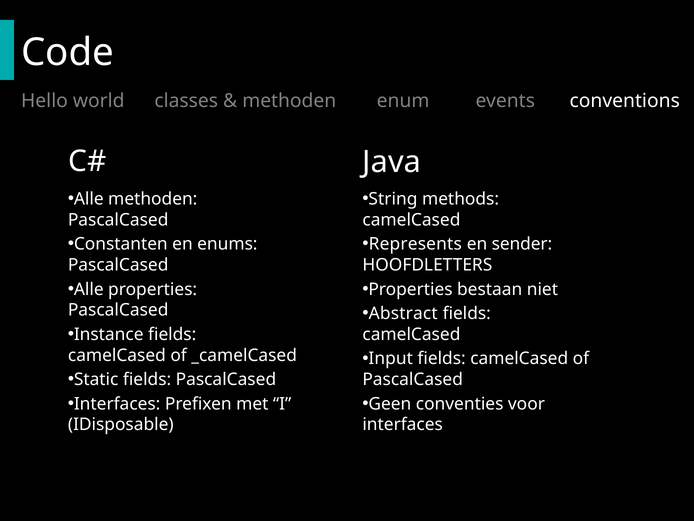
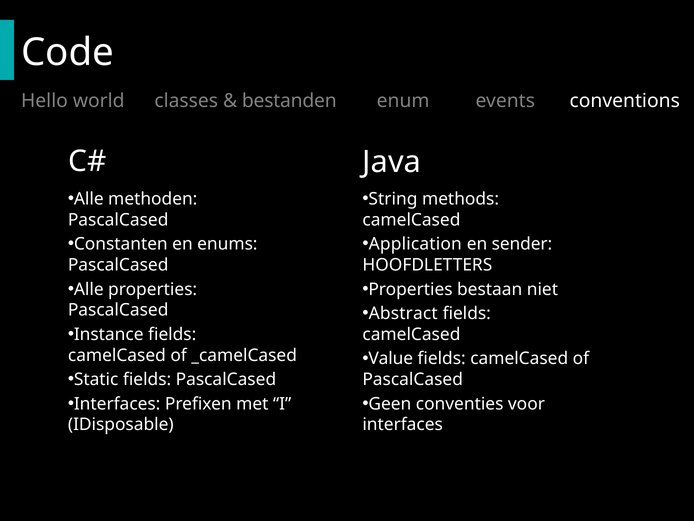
methoden at (289, 101): methoden -> bestanden
Represents: Represents -> Application
Input: Input -> Value
